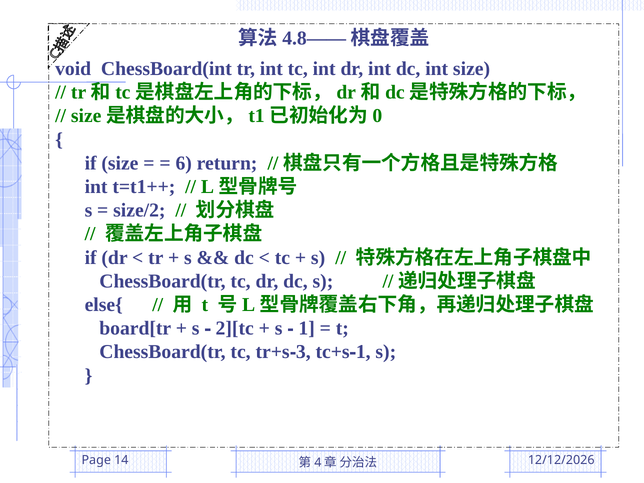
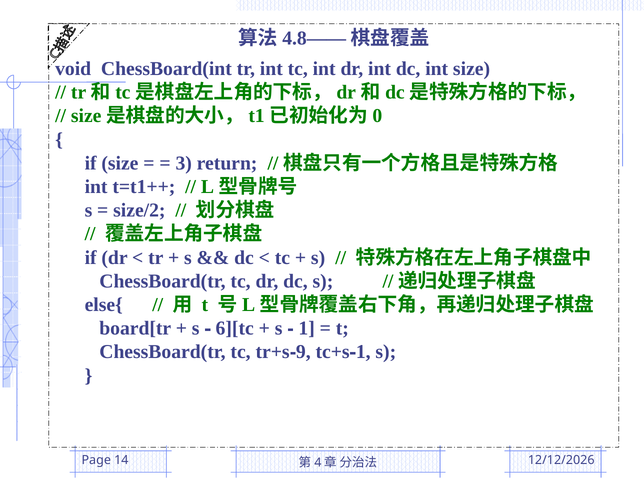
6: 6 -> 3
2][tc: 2][tc -> 6][tc
3: 3 -> 9
